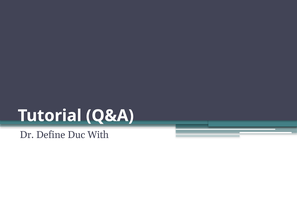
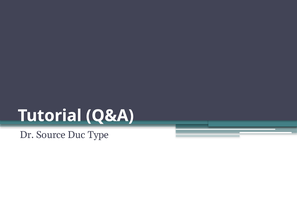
Define: Define -> Source
With: With -> Type
